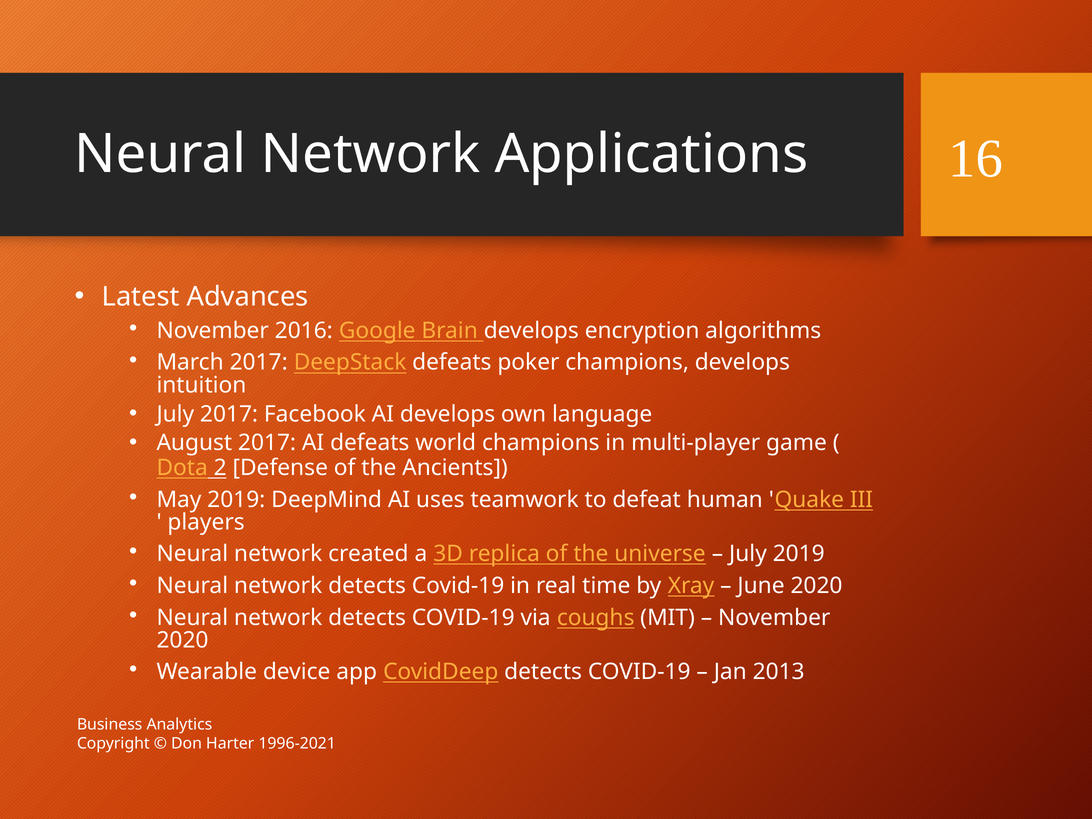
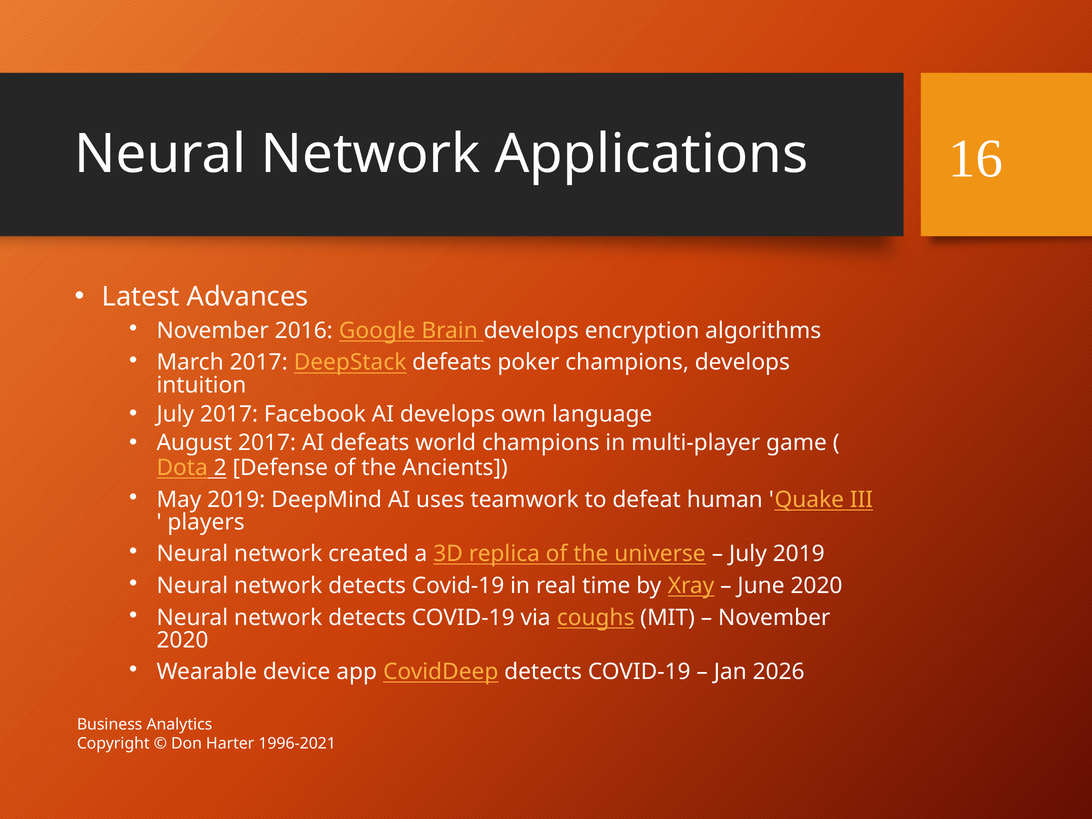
2013: 2013 -> 2026
